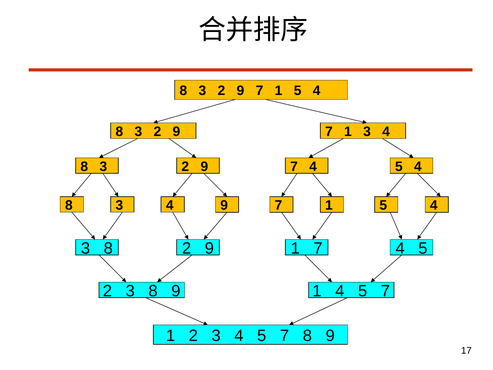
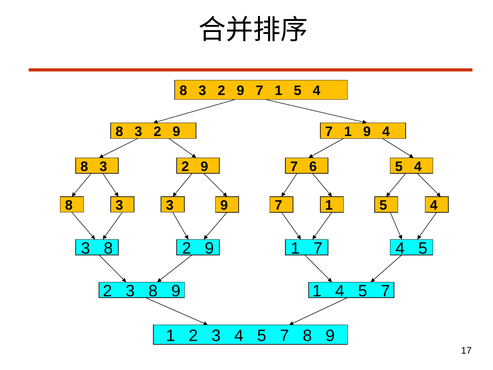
1 3: 3 -> 9
9 7 4: 4 -> 6
8 3 4: 4 -> 3
